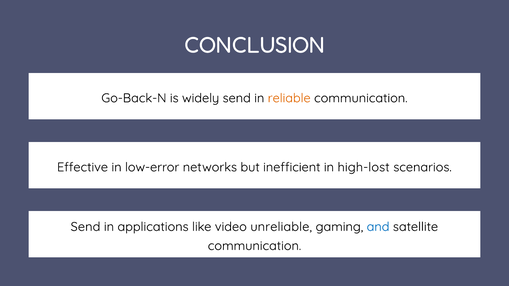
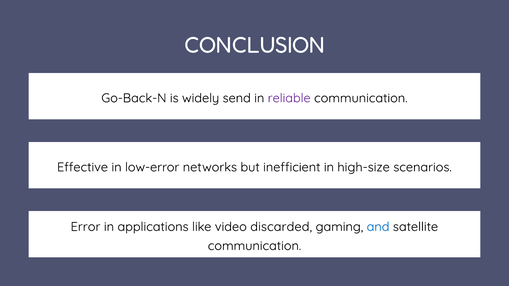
reliable colour: orange -> purple
high-lost: high-lost -> high-size
Send at (85, 227): Send -> Error
unreliable: unreliable -> discarded
